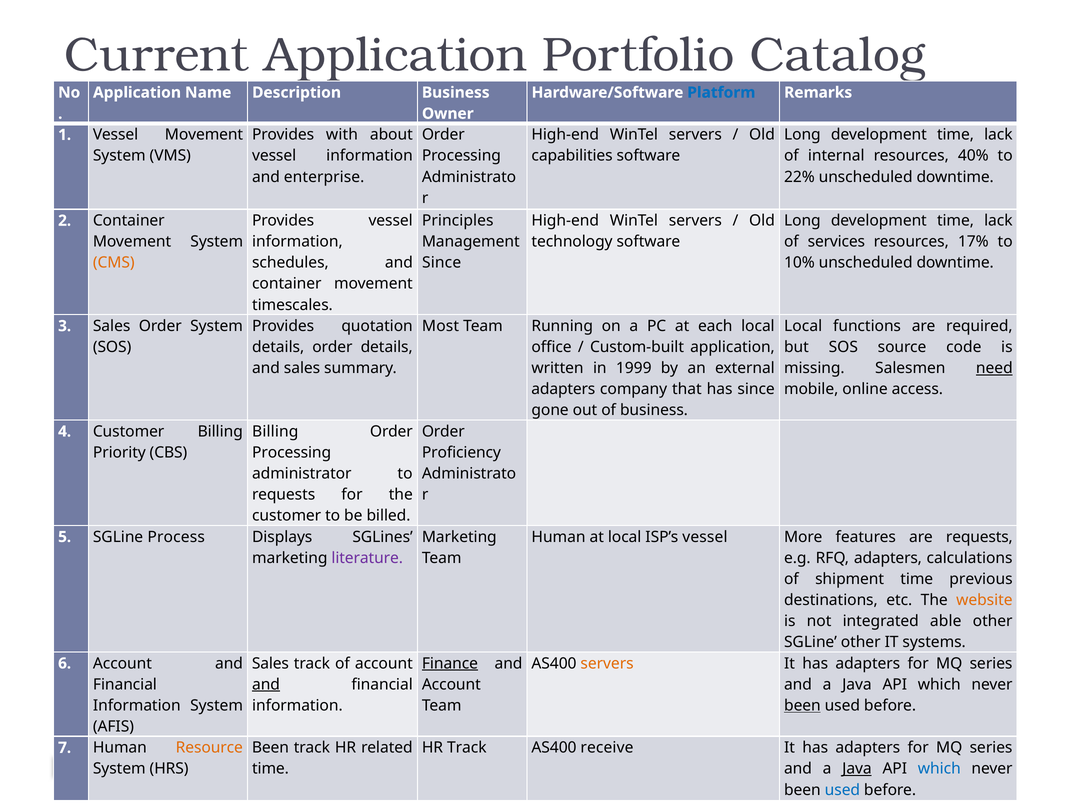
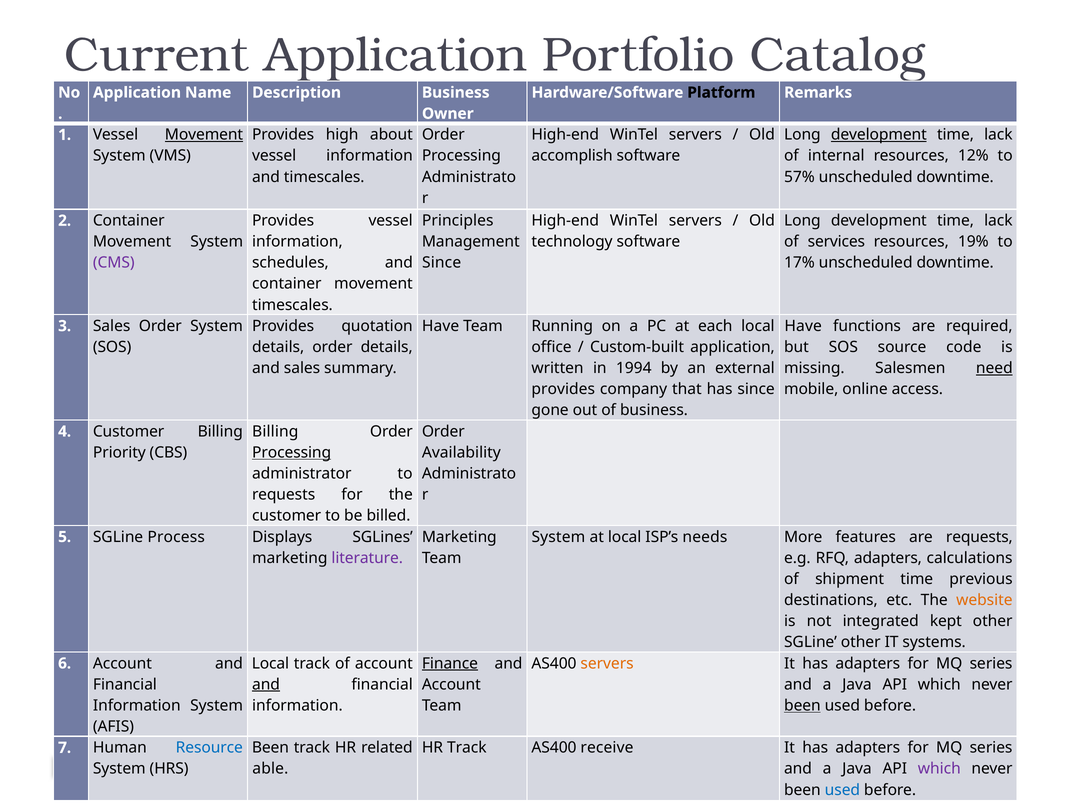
Platform colour: blue -> black
with: with -> high
development at (879, 135) underline: none -> present
Movement at (204, 135) underline: none -> present
capabilities: capabilities -> accomplish
40%: 40% -> 12%
and enterprise: enterprise -> timescales
22%: 22% -> 57%
17%: 17% -> 19%
CMS colour: orange -> purple
10%: 10% -> 17%
Most at (441, 326): Most -> Have
Local at (803, 326): Local -> Have
1999: 1999 -> 1994
adapters at (563, 389): adapters -> provides
Processing at (292, 453) underline: none -> present
Proficiency: Proficiency -> Availability
Human at (559, 537): Human -> System
ISP’s vessel: vessel -> needs
able: able -> kept
Sales at (270, 664): Sales -> Local
Resource colour: orange -> blue
time at (270, 769): time -> able
Java at (857, 769) underline: present -> none
which at (939, 769) colour: blue -> purple
